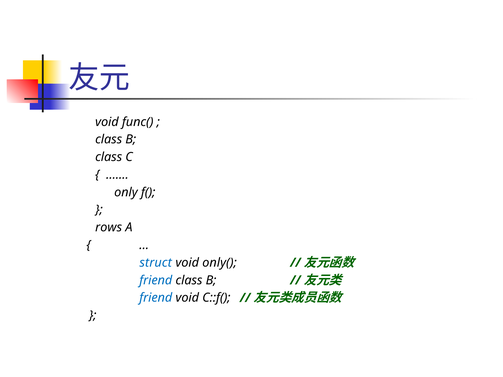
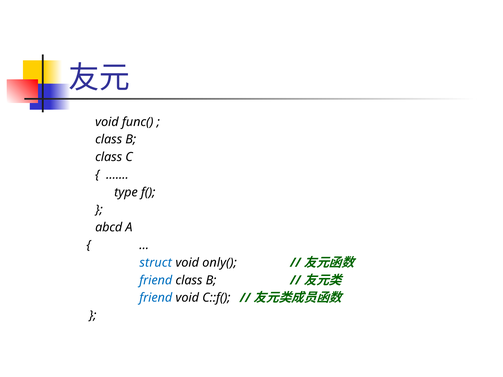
only: only -> type
rows: rows -> abcd
